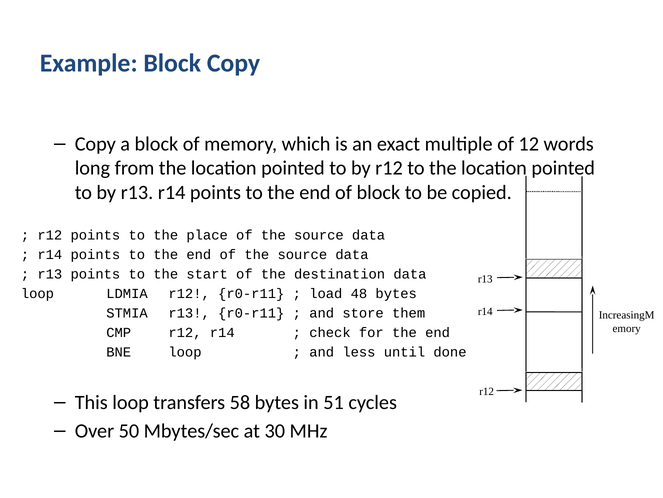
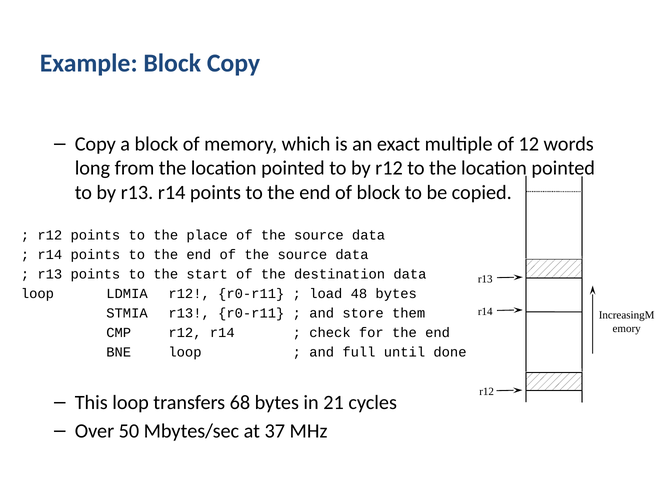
less: less -> full
58: 58 -> 68
51: 51 -> 21
30: 30 -> 37
